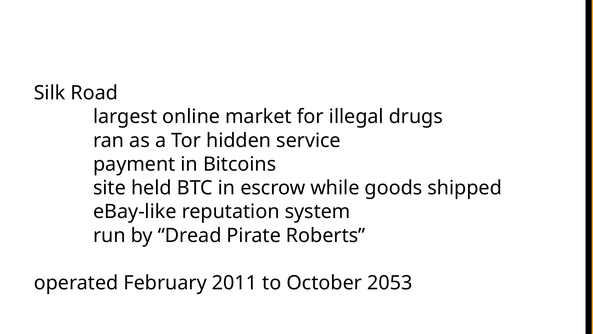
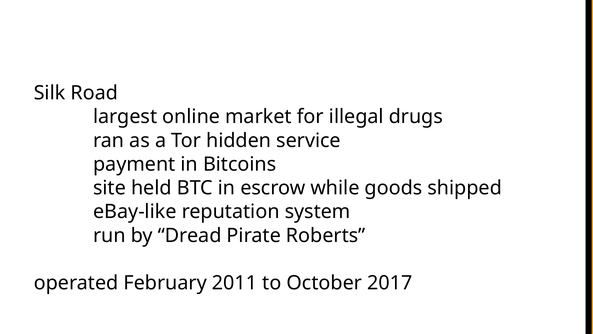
2053: 2053 -> 2017
